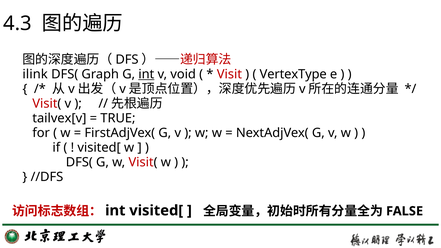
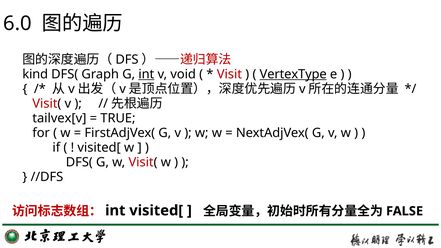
4.3: 4.3 -> 6.0
ilink: ilink -> kind
VertexType underline: none -> present
